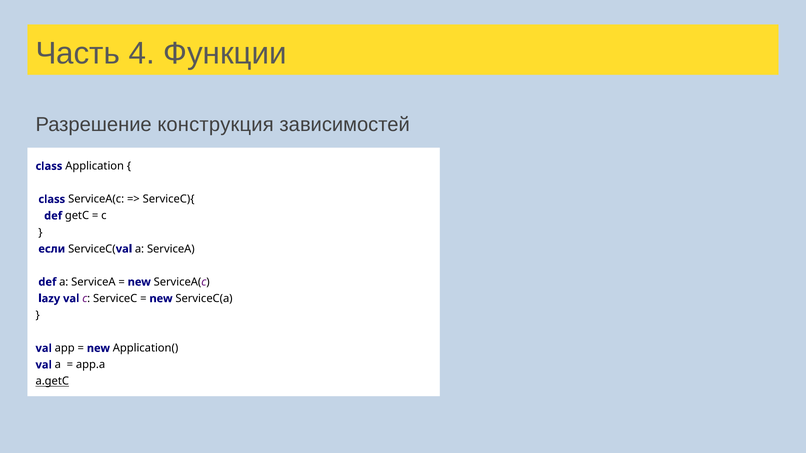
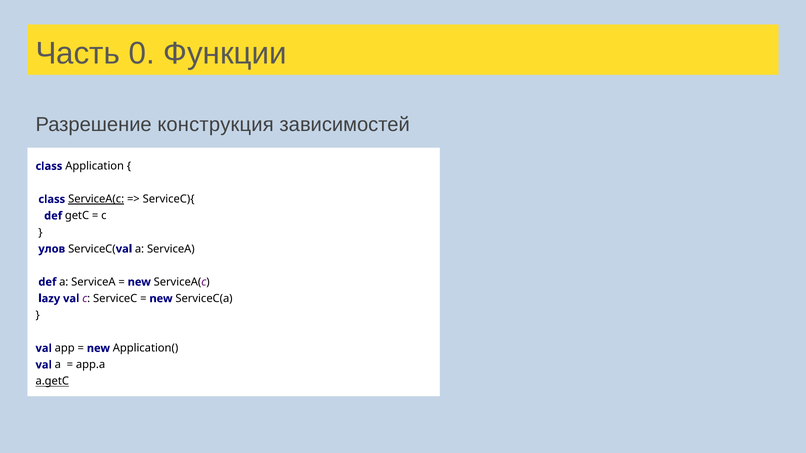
4: 4 -> 0
ServiceA(c at (96, 199) underline: none -> present
если: если -> улов
